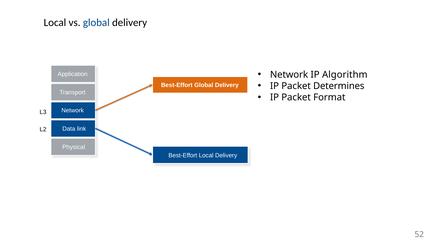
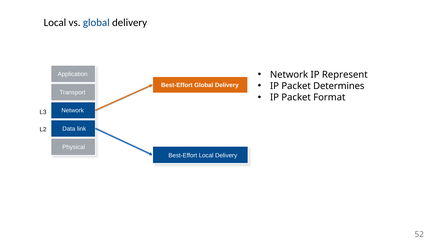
Algorithm: Algorithm -> Represent
